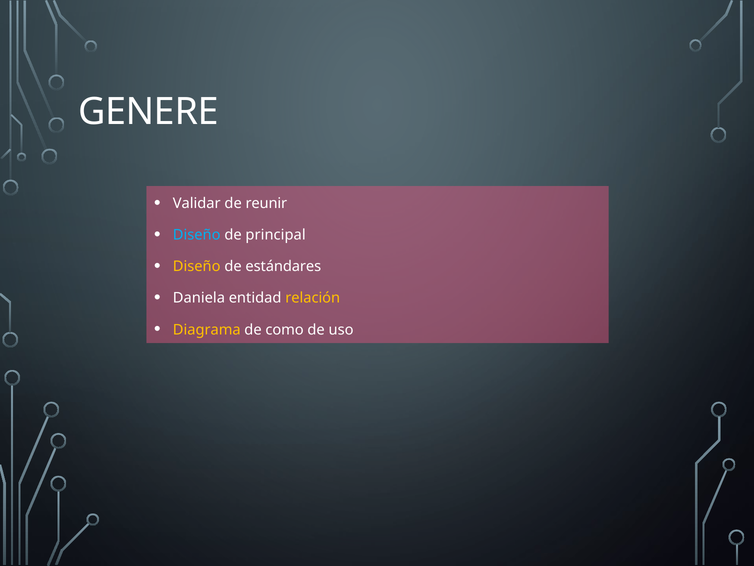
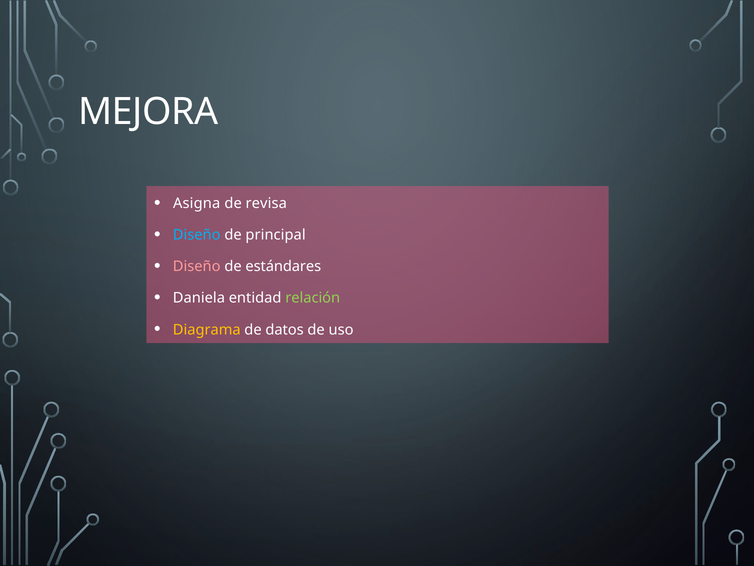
GENERE: GENERE -> MEJORA
Validar: Validar -> Asigna
reunir: reunir -> revisa
Diseño at (197, 266) colour: yellow -> pink
relación colour: yellow -> light green
como: como -> datos
